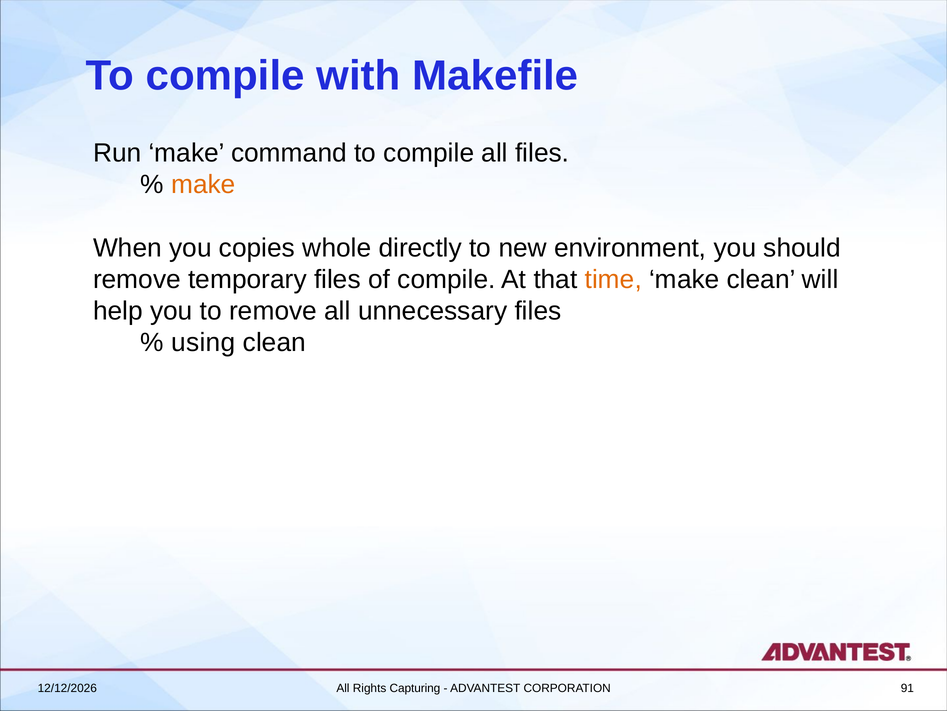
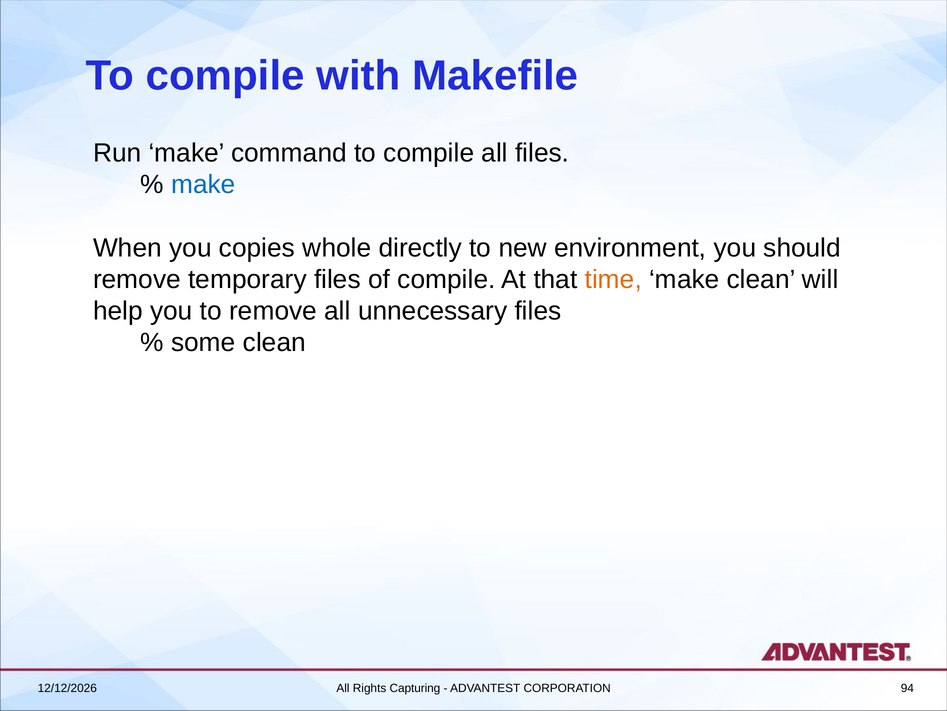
make at (203, 184) colour: orange -> blue
using: using -> some
91: 91 -> 94
